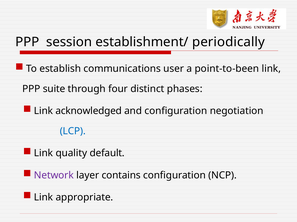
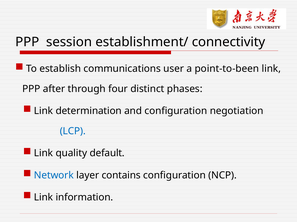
periodically: periodically -> connectivity
suite: suite -> after
acknowledged: acknowledged -> determination
Network colour: purple -> blue
appropriate: appropriate -> information
